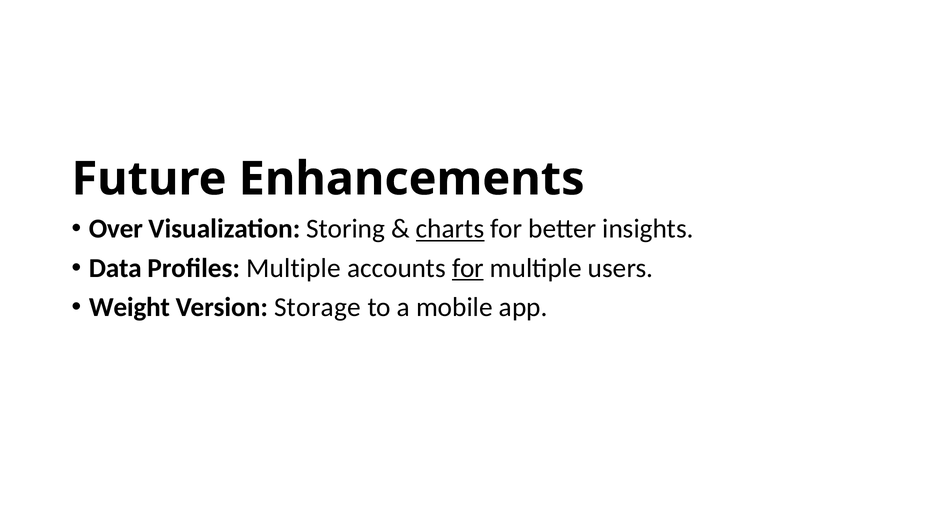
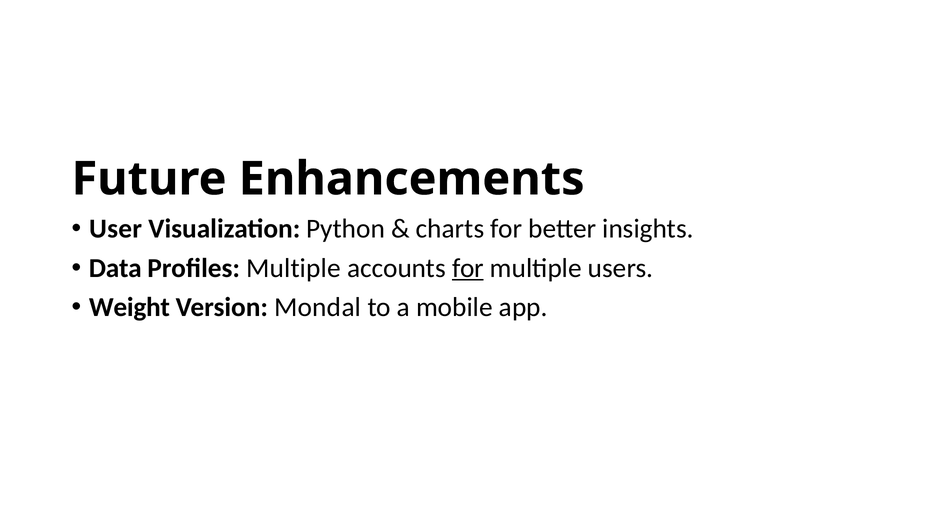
Over: Over -> User
Storing: Storing -> Python
charts underline: present -> none
Storage: Storage -> Mondal
